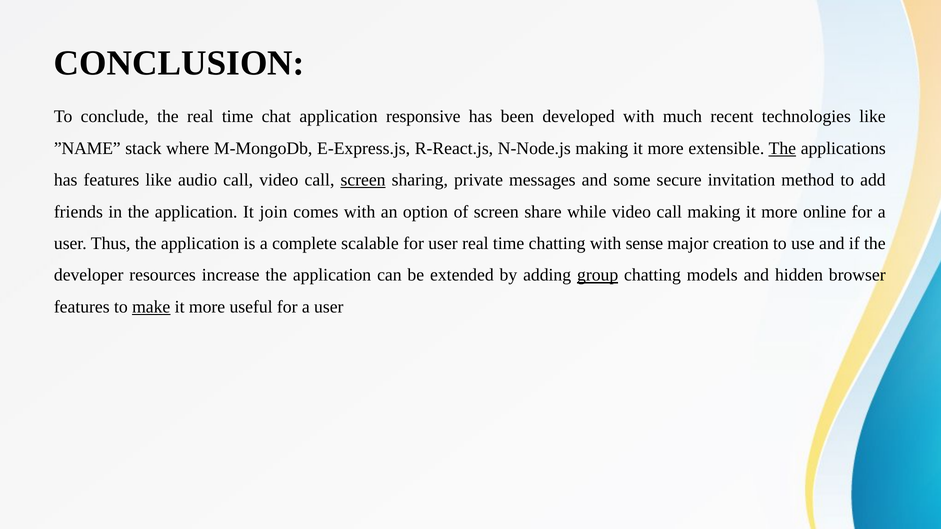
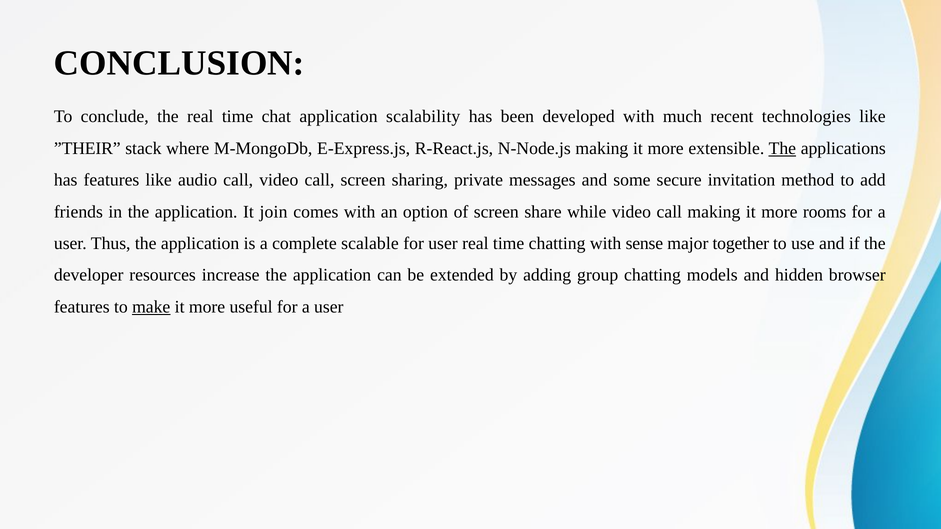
responsive: responsive -> scalability
”NAME: ”NAME -> ”THEIR
screen at (363, 180) underline: present -> none
online: online -> rooms
creation: creation -> together
group underline: present -> none
